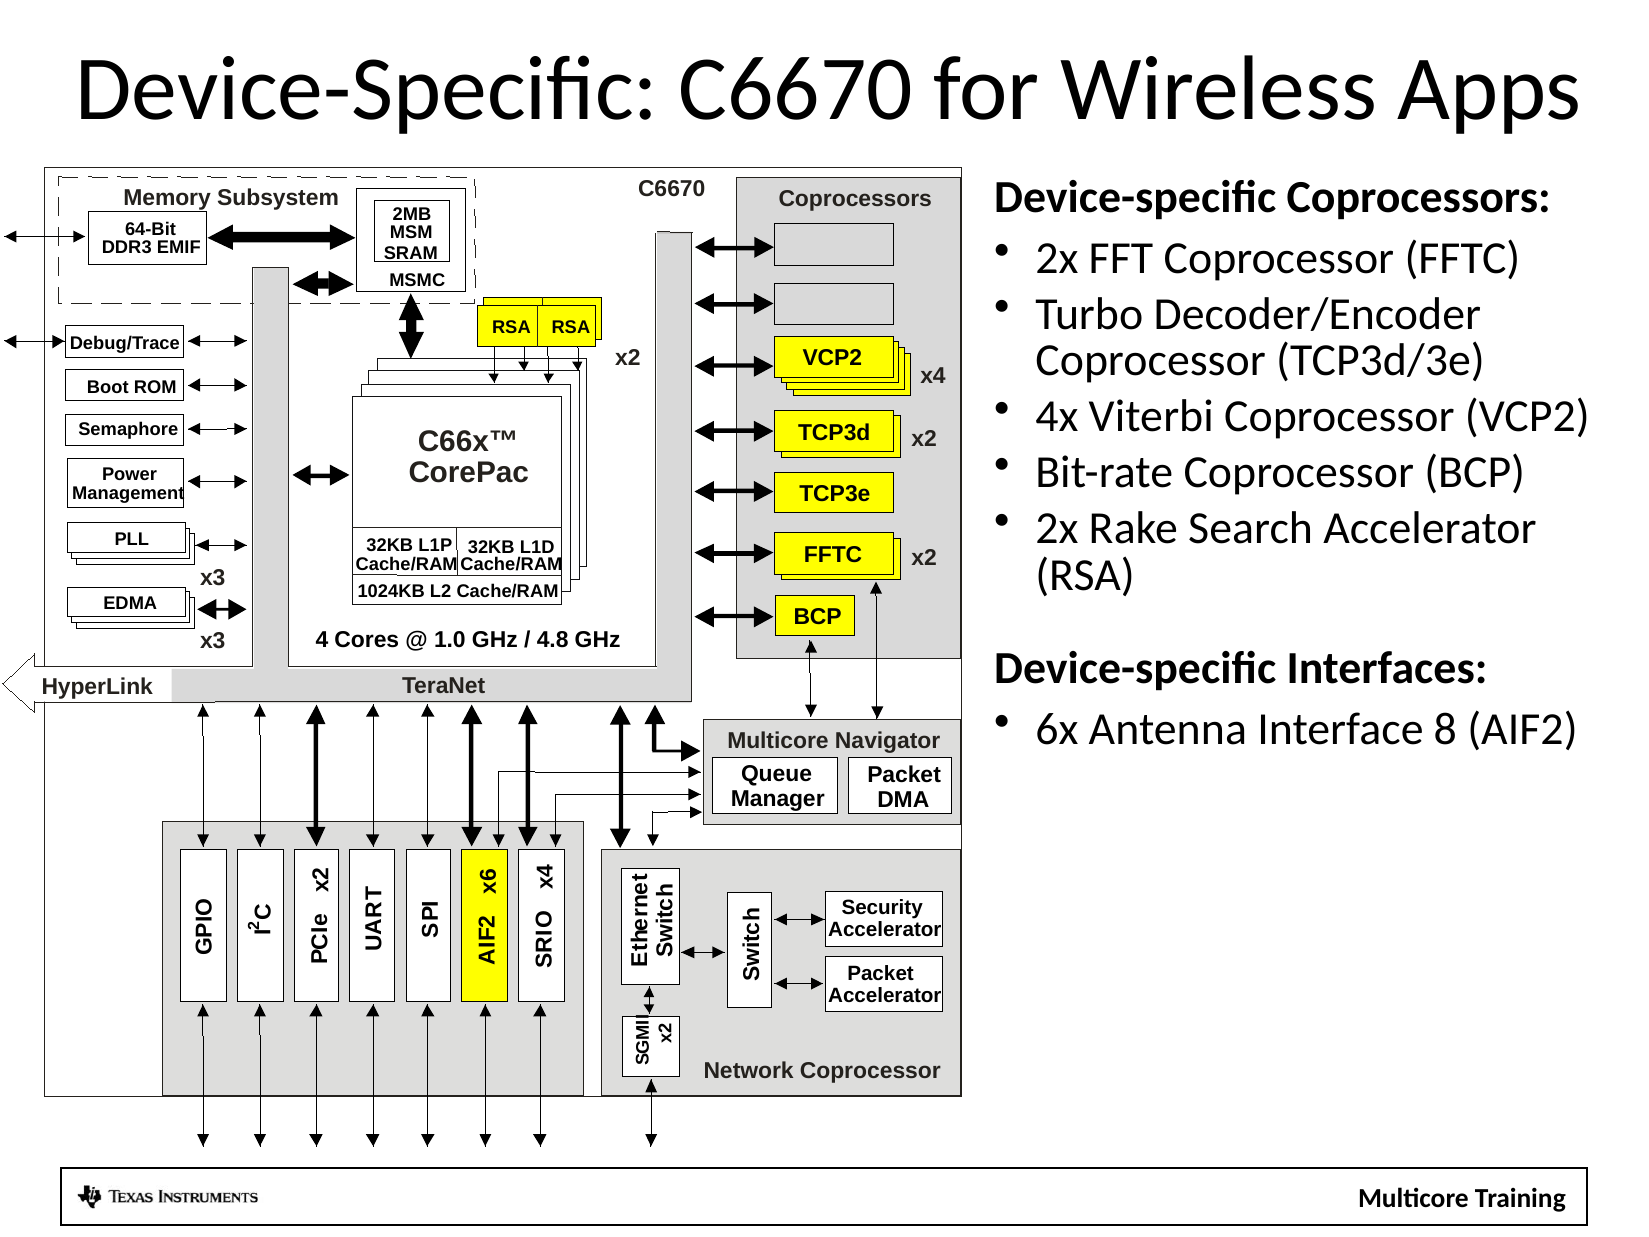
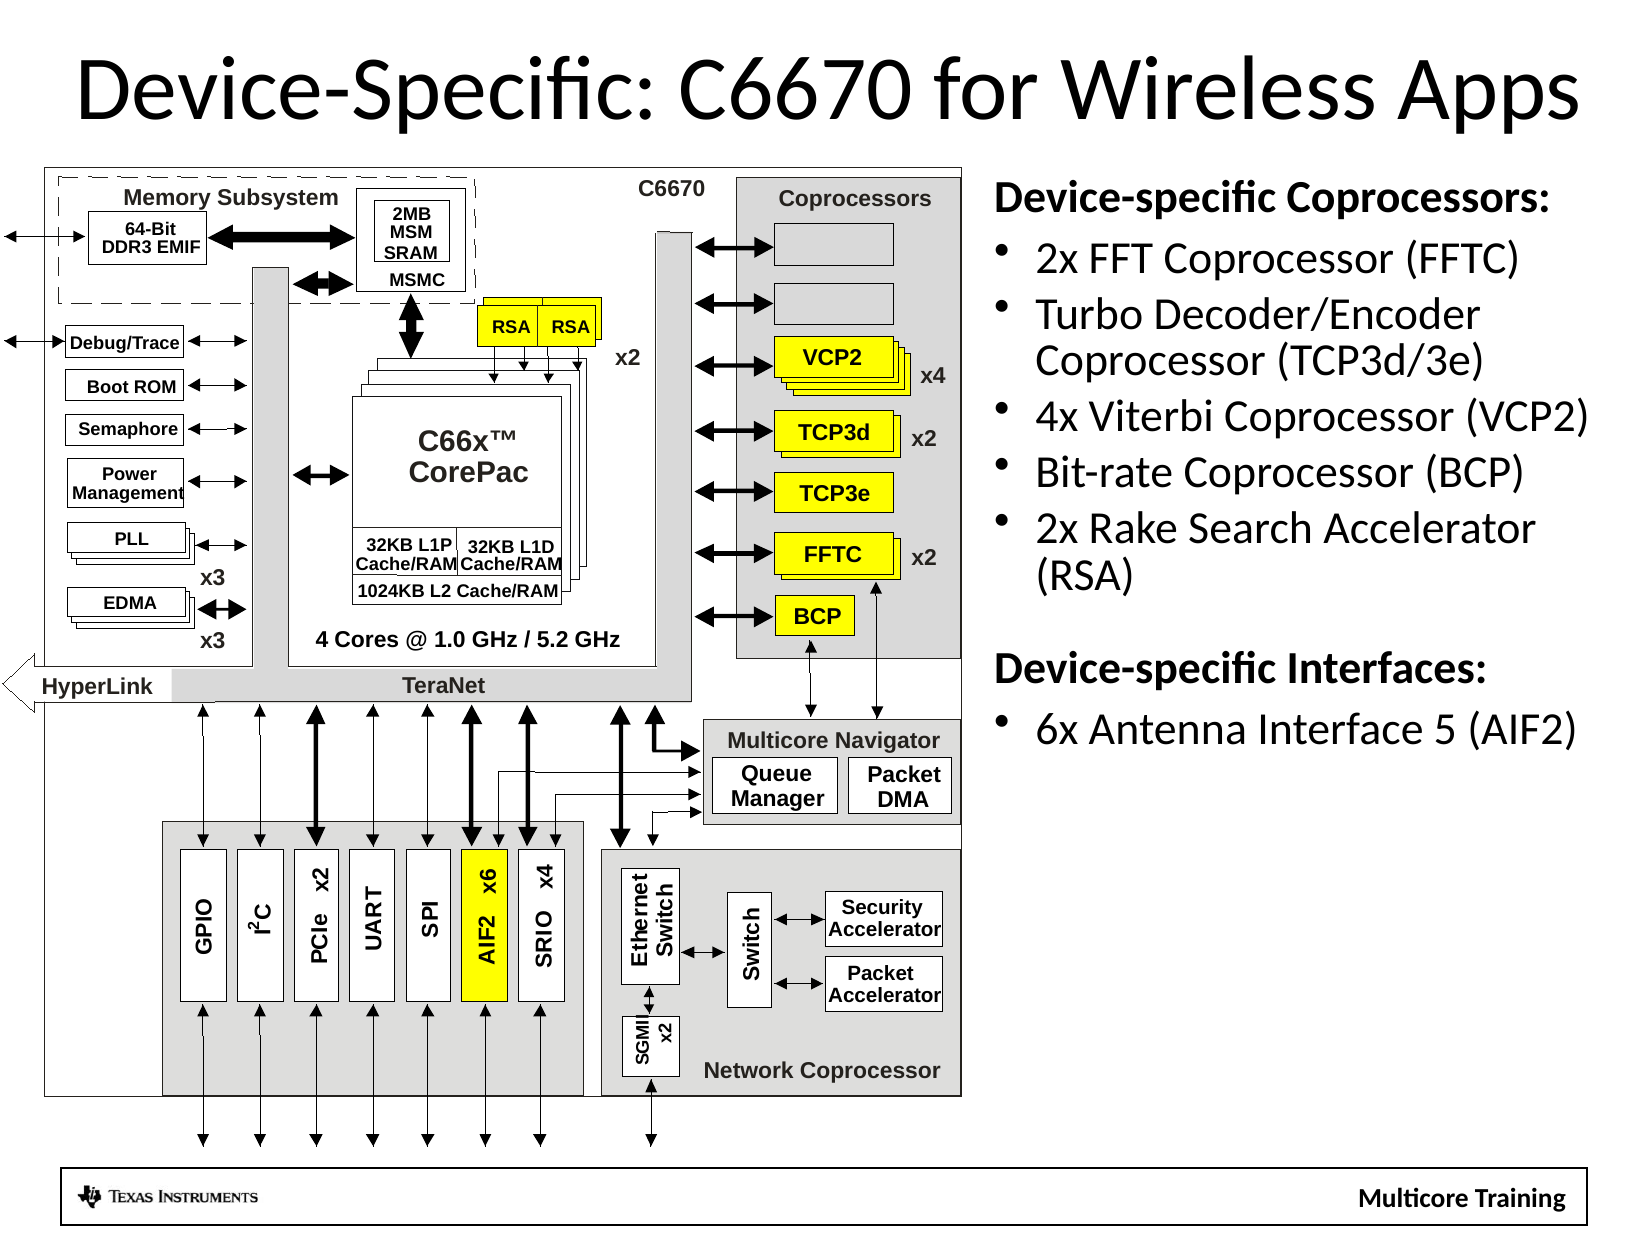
4.8: 4.8 -> 5.2
8: 8 -> 5
